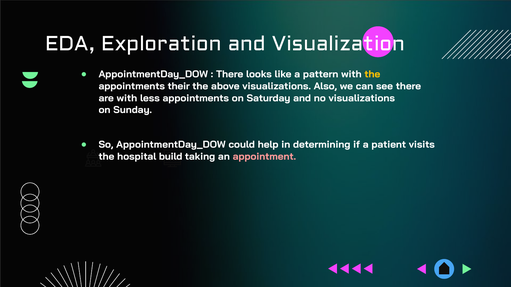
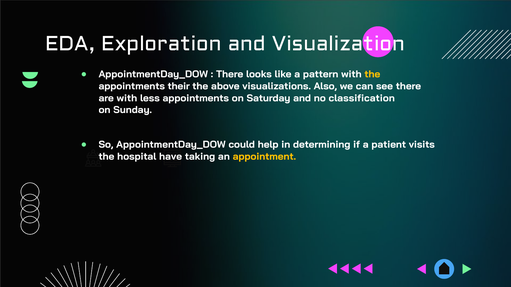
no visualizations: visualizations -> classification
build: build -> have
appointment colour: pink -> yellow
